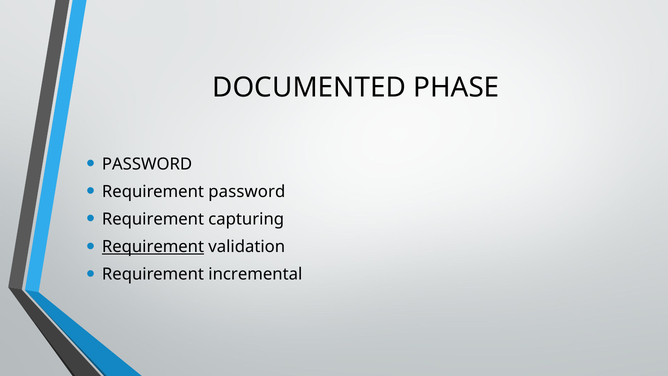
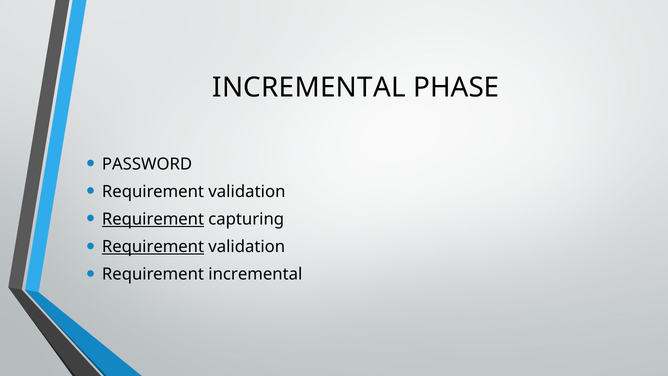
DOCUMENTED at (309, 88): DOCUMENTED -> INCREMENTAL
password at (247, 192): password -> validation
Requirement at (153, 219) underline: none -> present
